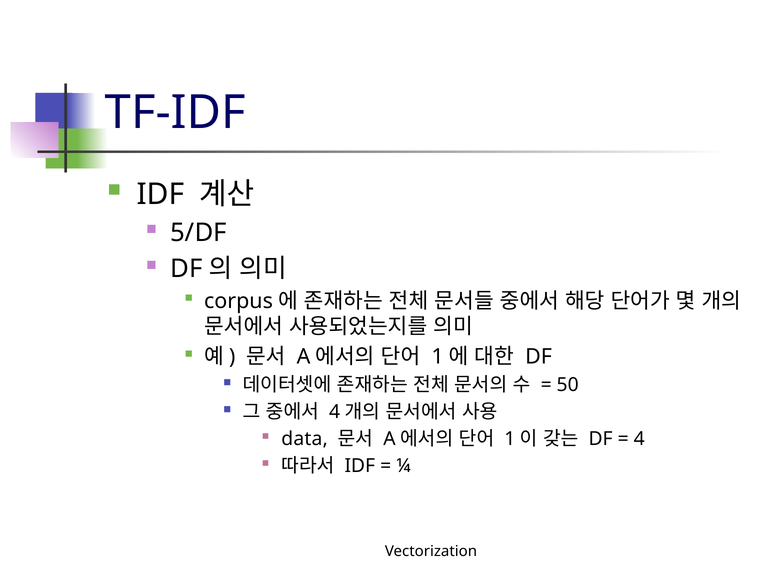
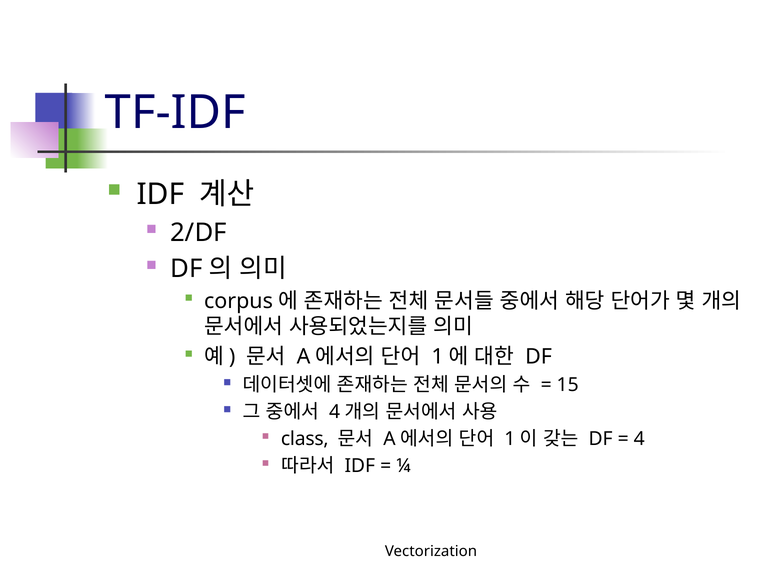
5/DF: 5/DF -> 2/DF
50: 50 -> 15
data: data -> class
